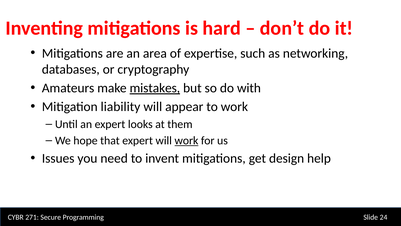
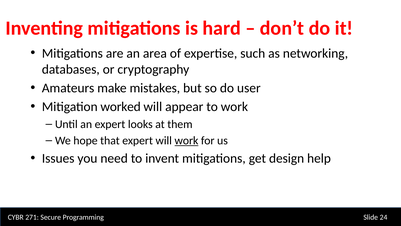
mistakes underline: present -> none
with: with -> user
liability: liability -> worked
